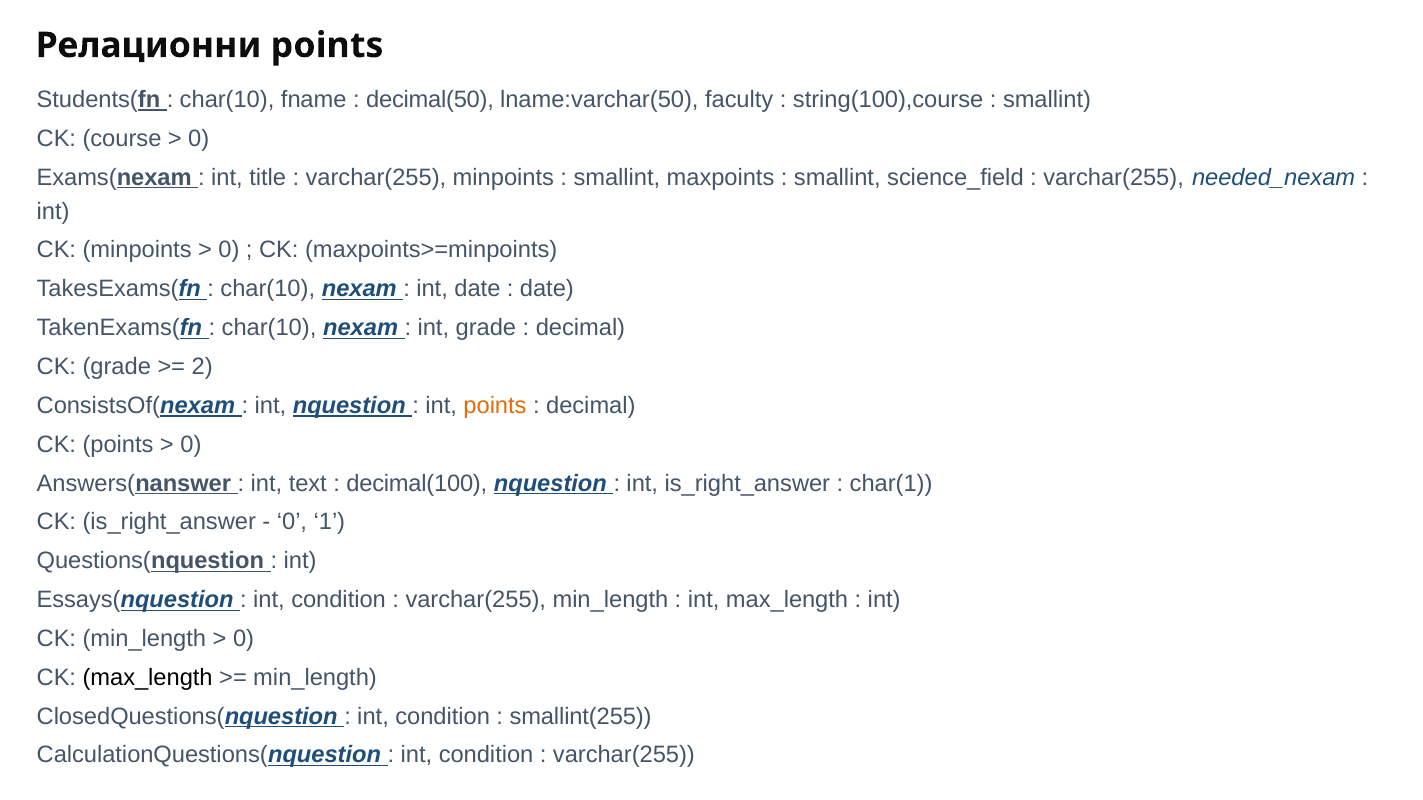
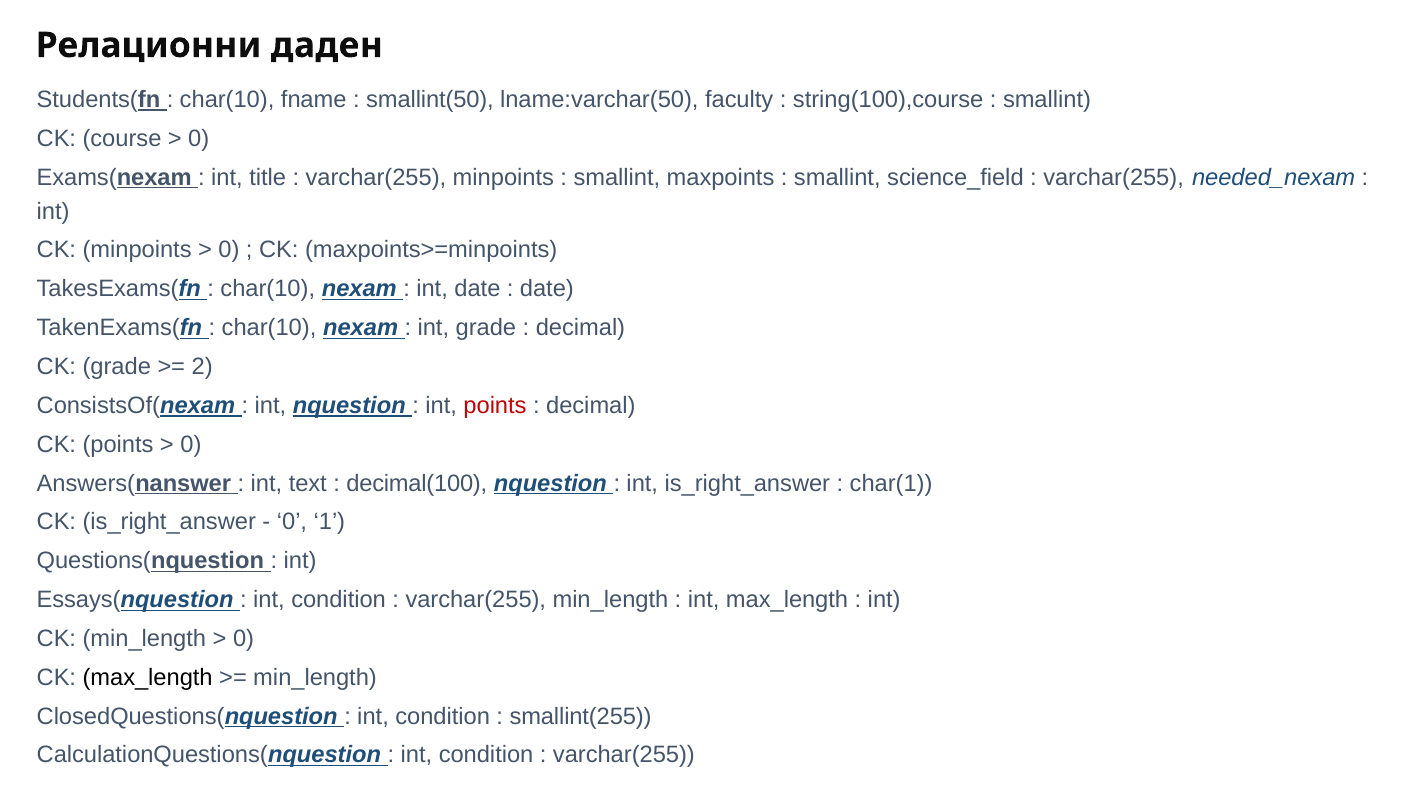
Релационни points: points -> даден
decimal(50: decimal(50 -> smallint(50
points at (495, 406) colour: orange -> red
